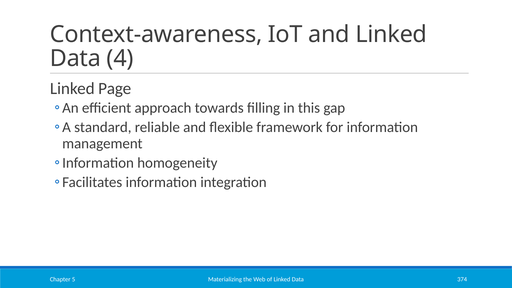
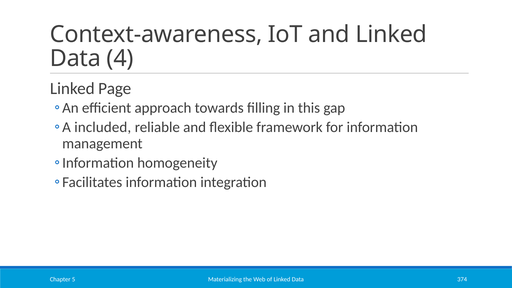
standard: standard -> included
